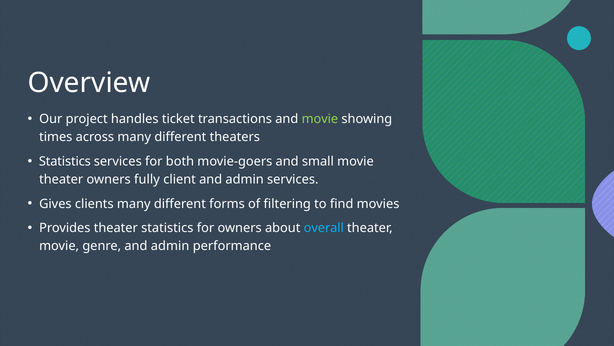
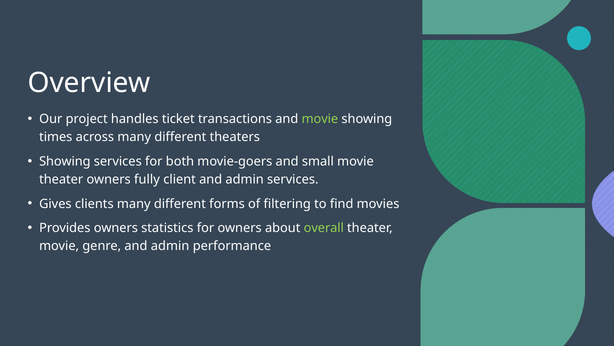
Statistics at (65, 161): Statistics -> Showing
Provides theater: theater -> owners
overall colour: light blue -> light green
